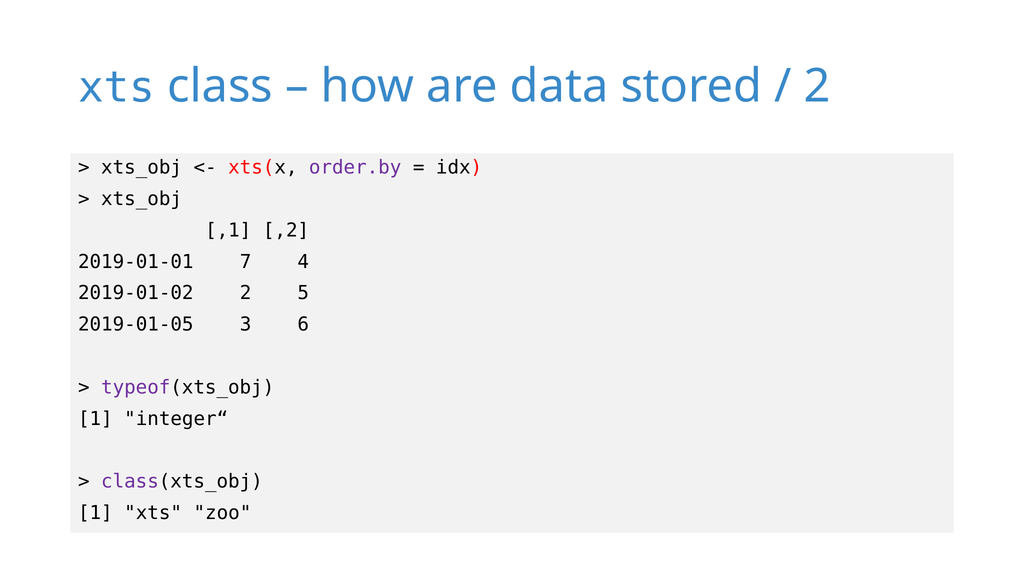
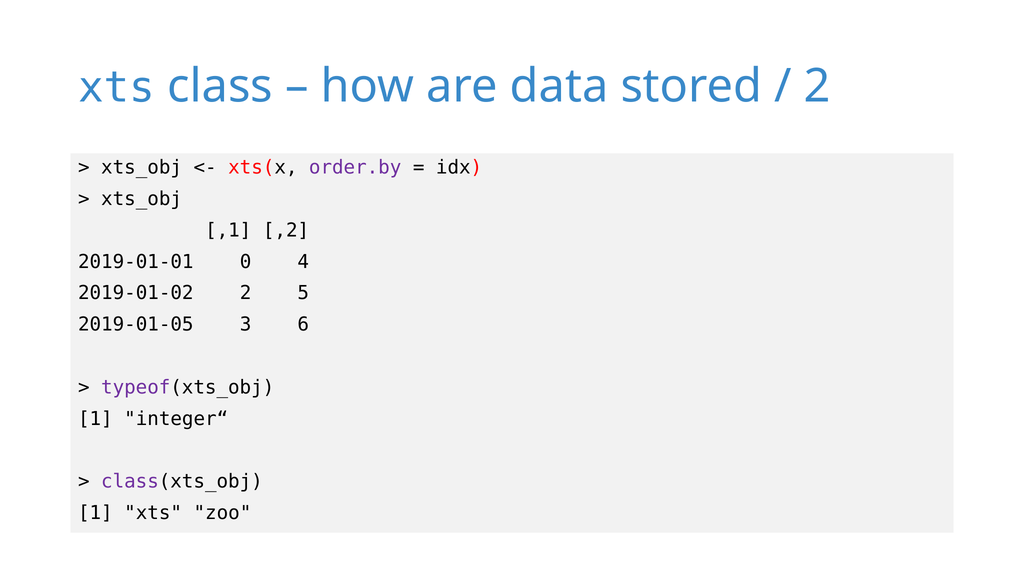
7: 7 -> 0
